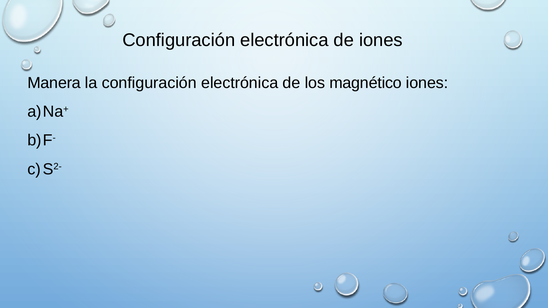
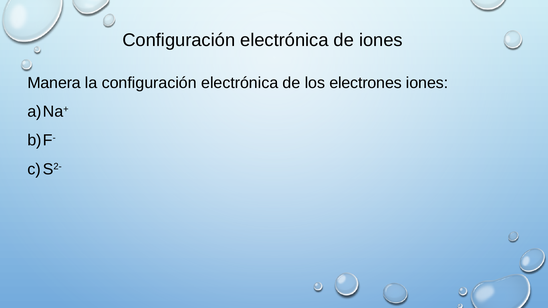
magnético: magnético -> electrones
